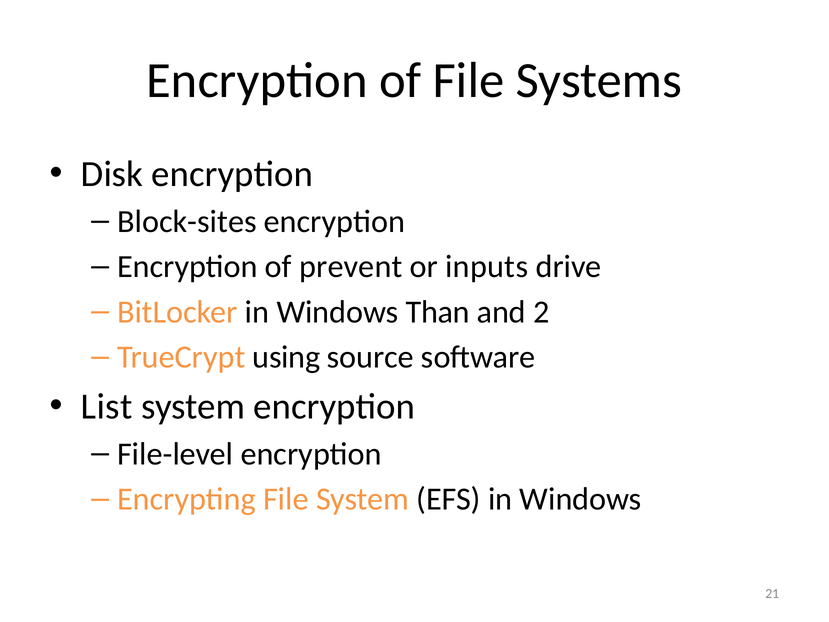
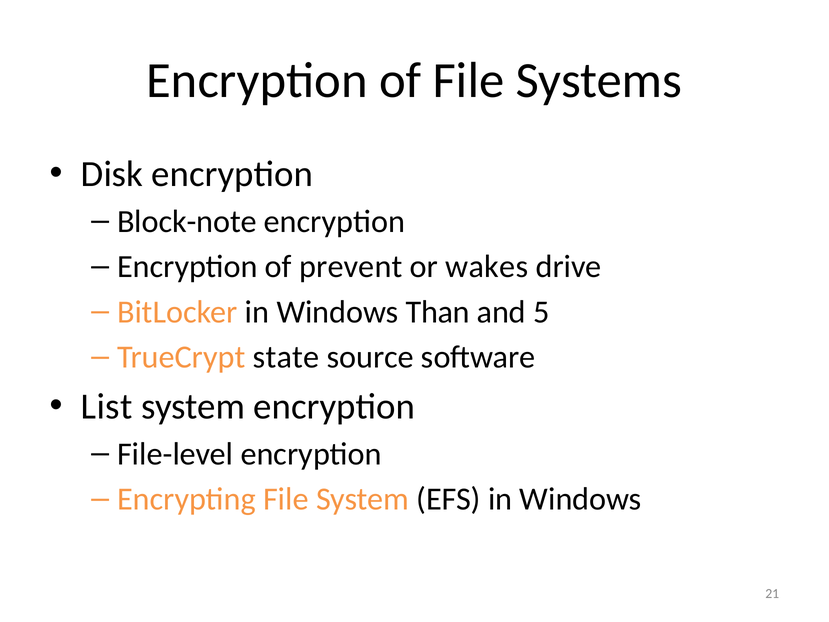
Block-sites: Block-sites -> Block-note
inputs: inputs -> wakes
2: 2 -> 5
using: using -> state
